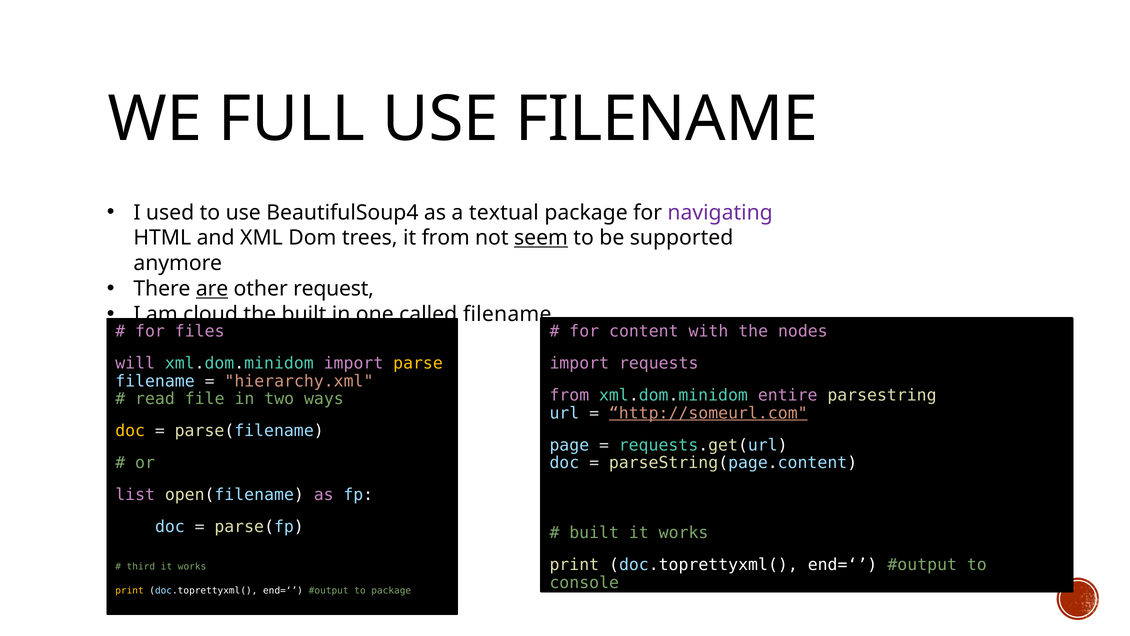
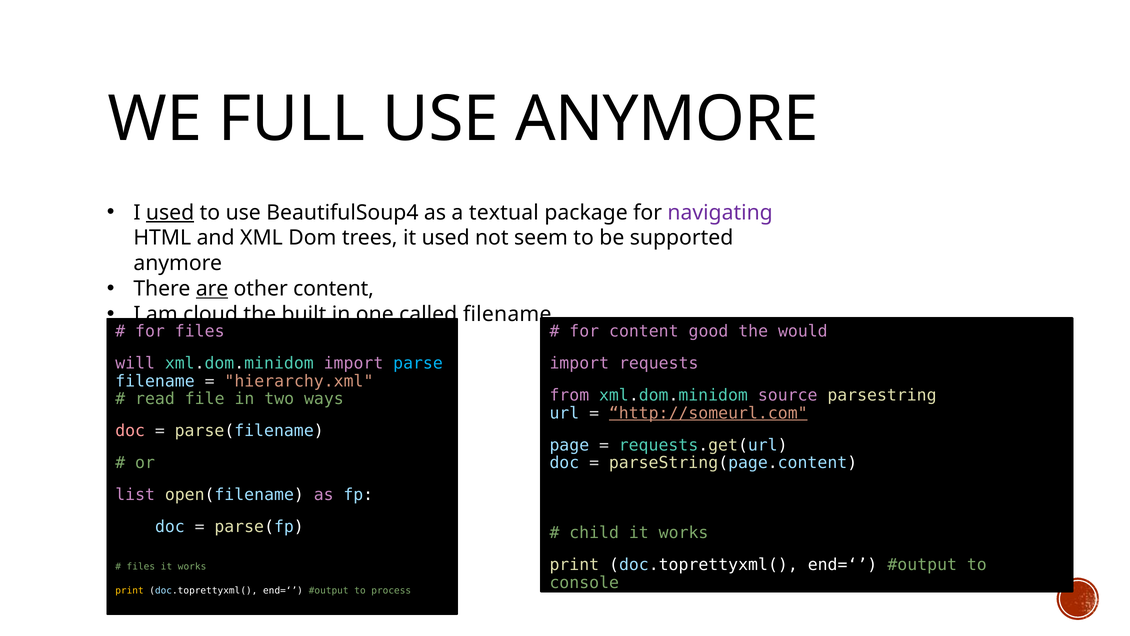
USE FILENAME: FILENAME -> ANYMORE
used at (170, 212) underline: none -> present
it from: from -> used
seem underline: present -> none
other request: request -> content
with: with -> good
nodes: nodes -> would
parse colour: yellow -> light blue
entire: entire -> source
doc at (130, 431) colour: yellow -> pink
built at (594, 533): built -> child
third at (141, 566): third -> files
to package: package -> process
